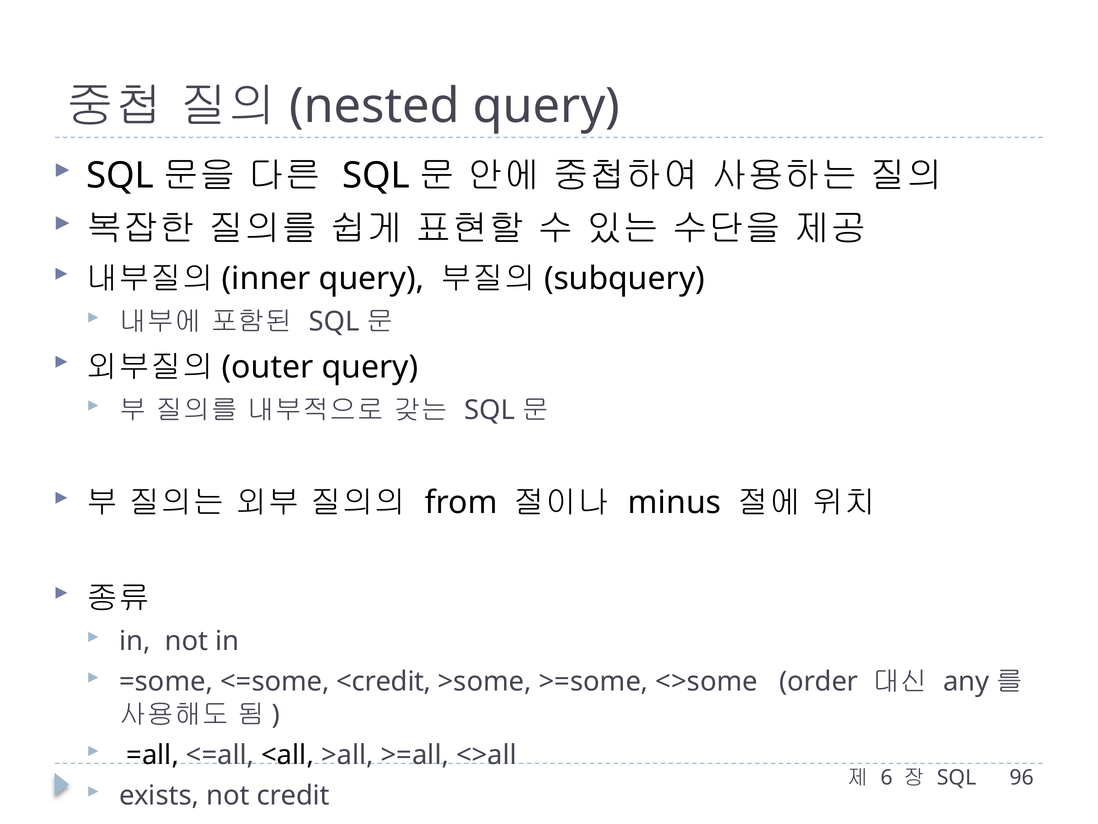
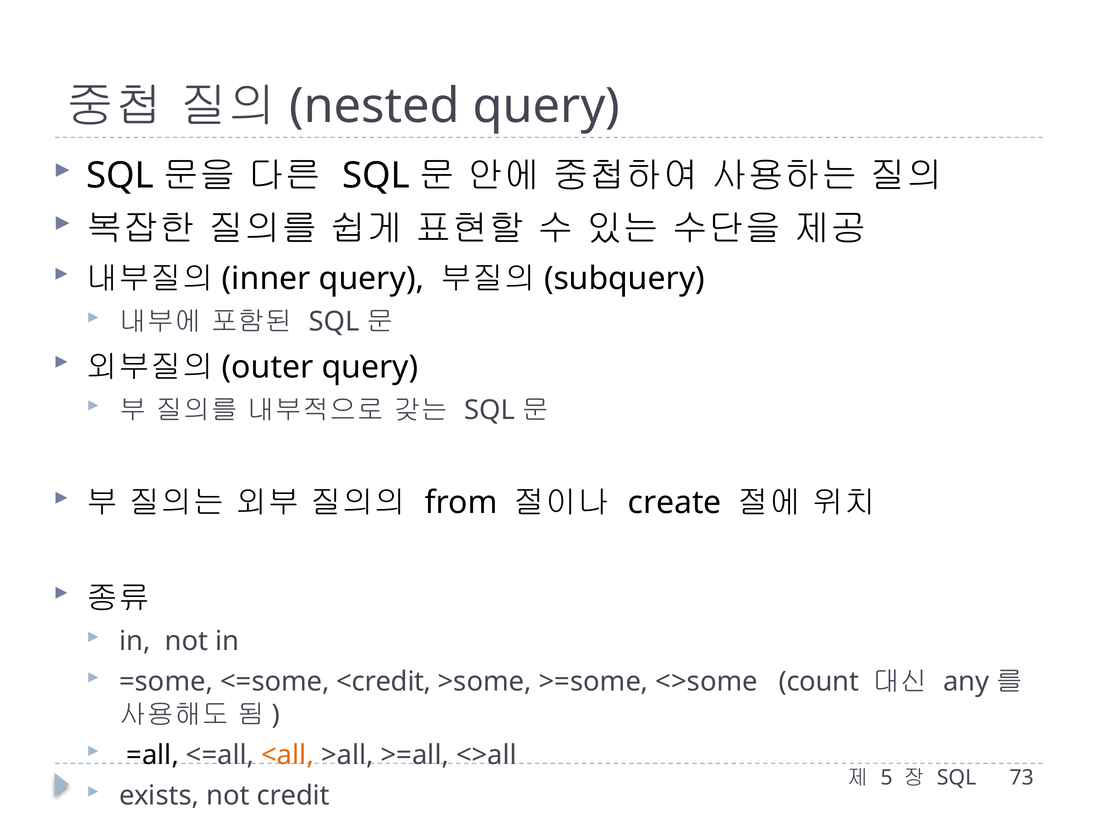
minus: minus -> create
order: order -> count
<all colour: black -> orange
6: 6 -> 5
96: 96 -> 73
